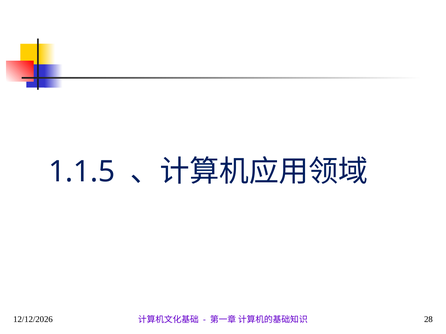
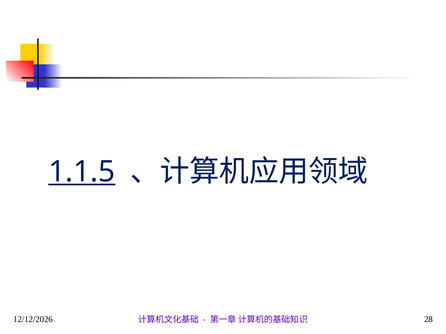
1.1.5 underline: none -> present
